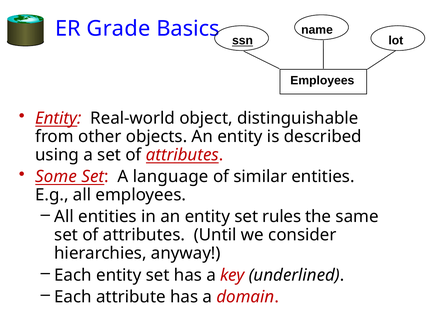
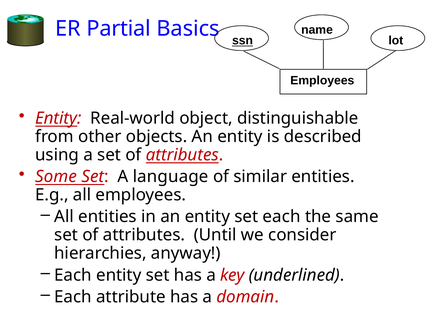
Grade: Grade -> Partial
set rules: rules -> each
